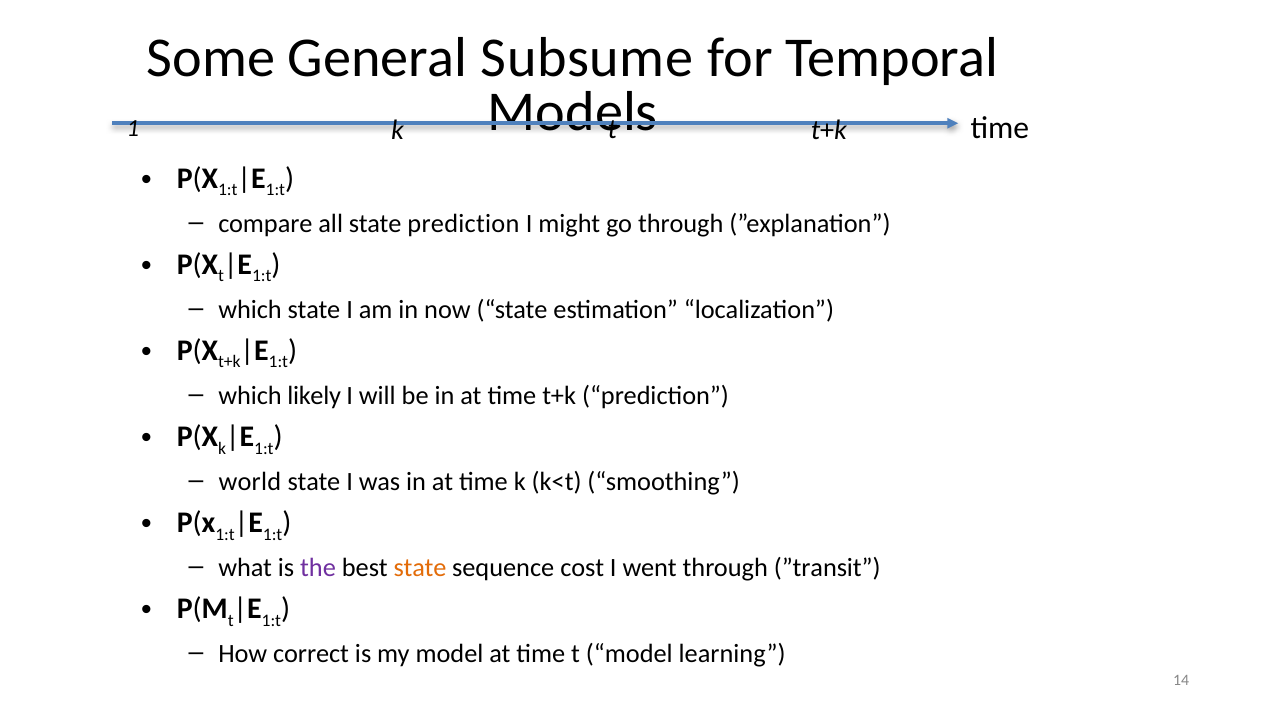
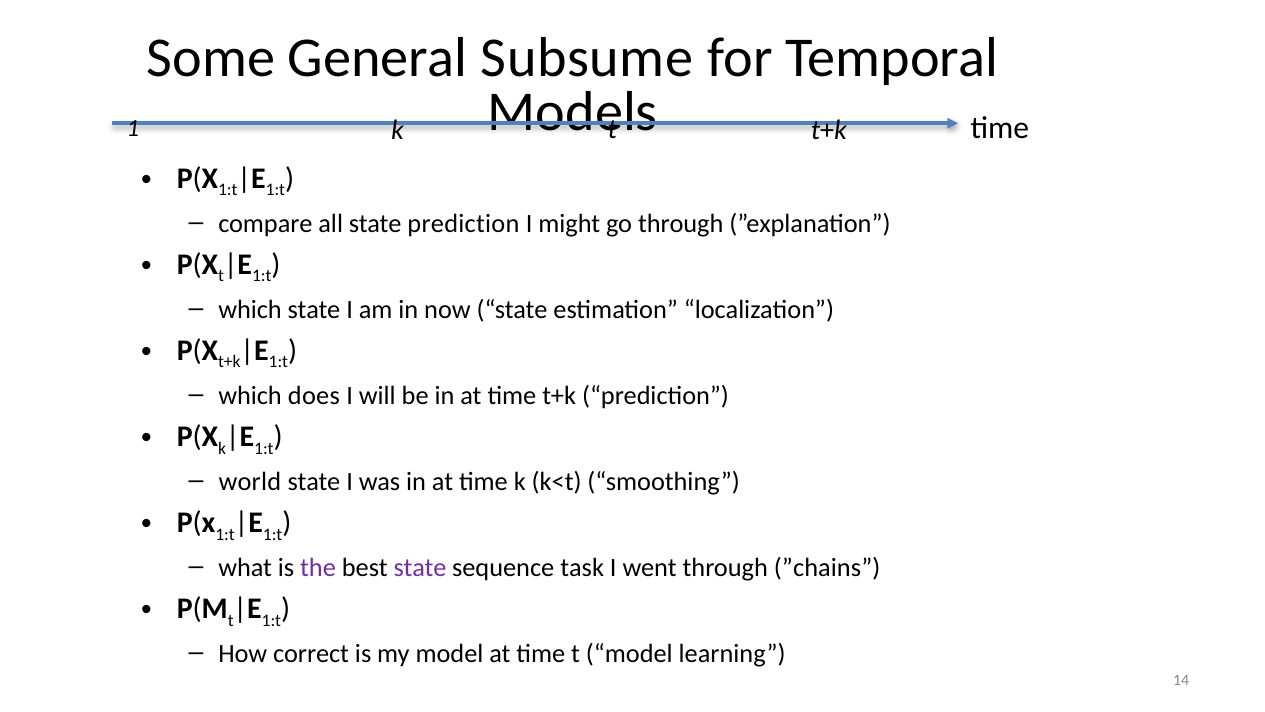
likely: likely -> does
state at (420, 567) colour: orange -> purple
cost: cost -> task
”transit: ”transit -> ”chains
